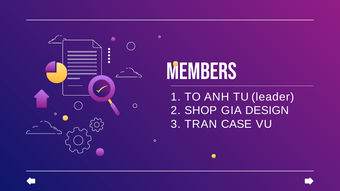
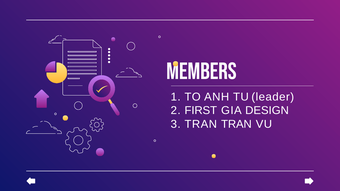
SHOP: SHOP -> FIRST
TRAN CASE: CASE -> TRAN
